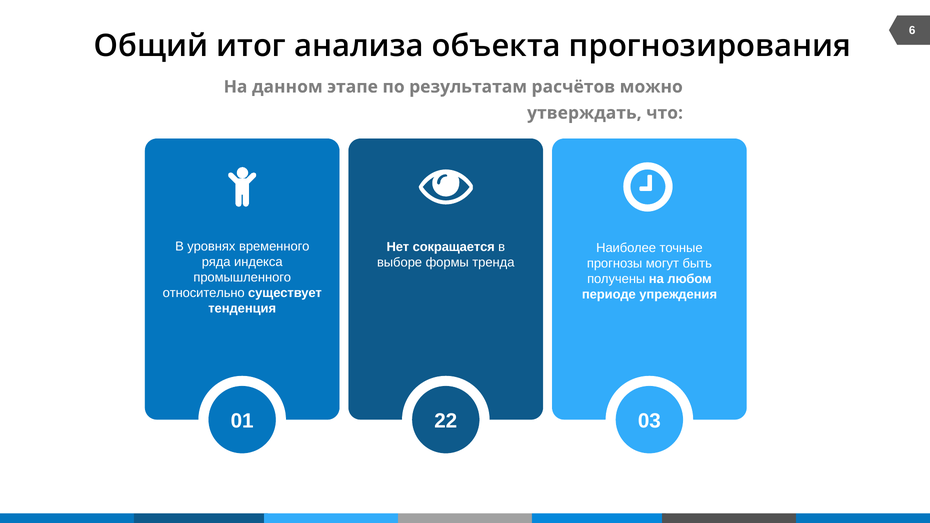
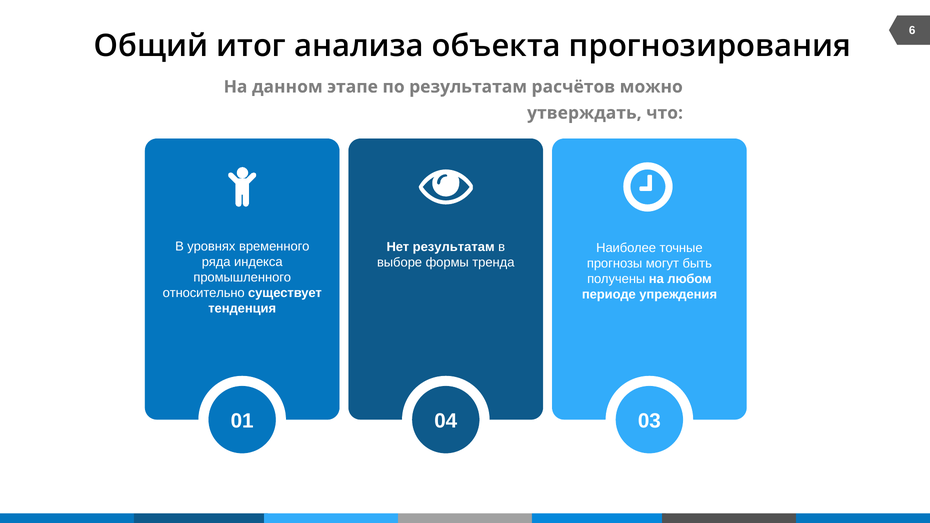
Нет сокращается: сокращается -> результатам
22: 22 -> 04
